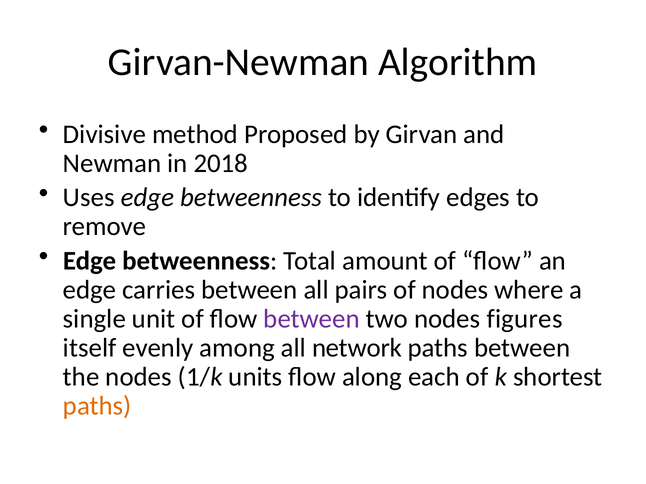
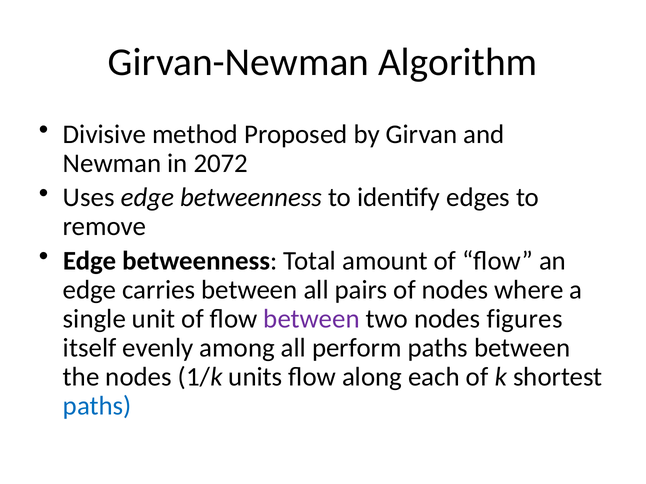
2018: 2018 -> 2072
network: network -> perform
paths at (97, 406) colour: orange -> blue
